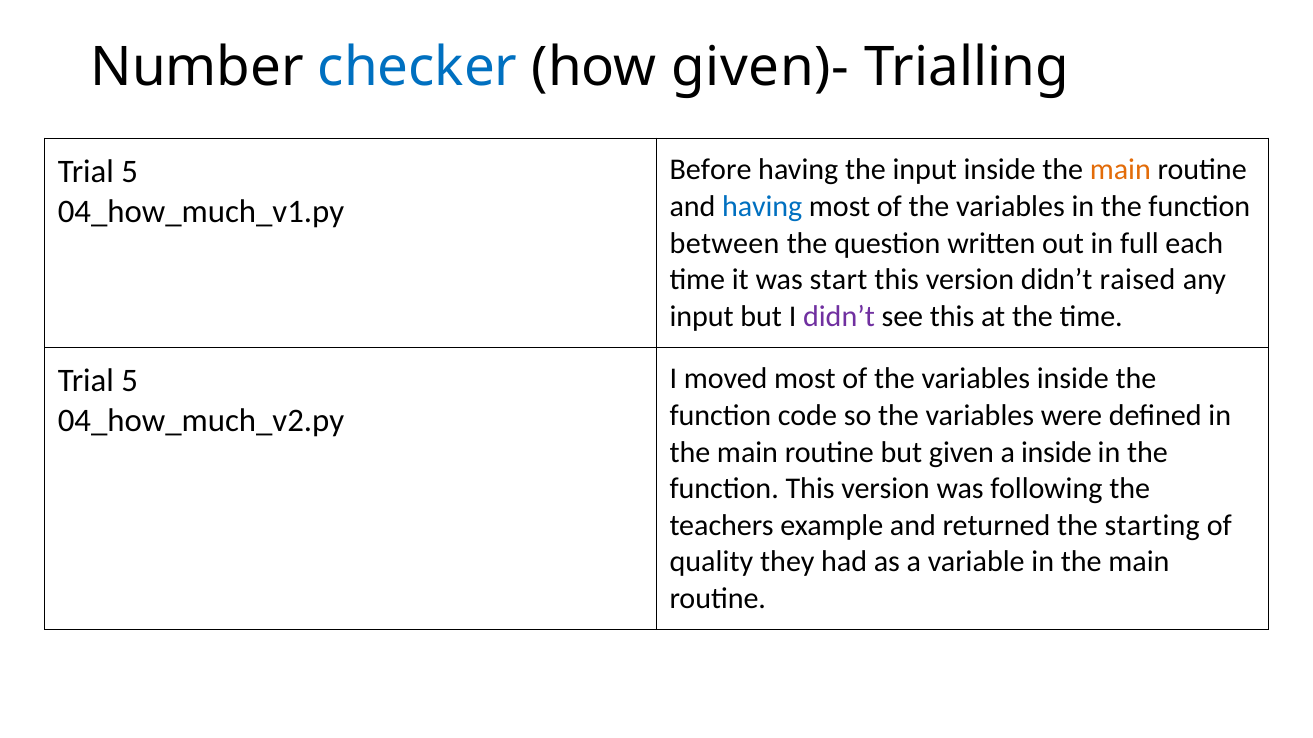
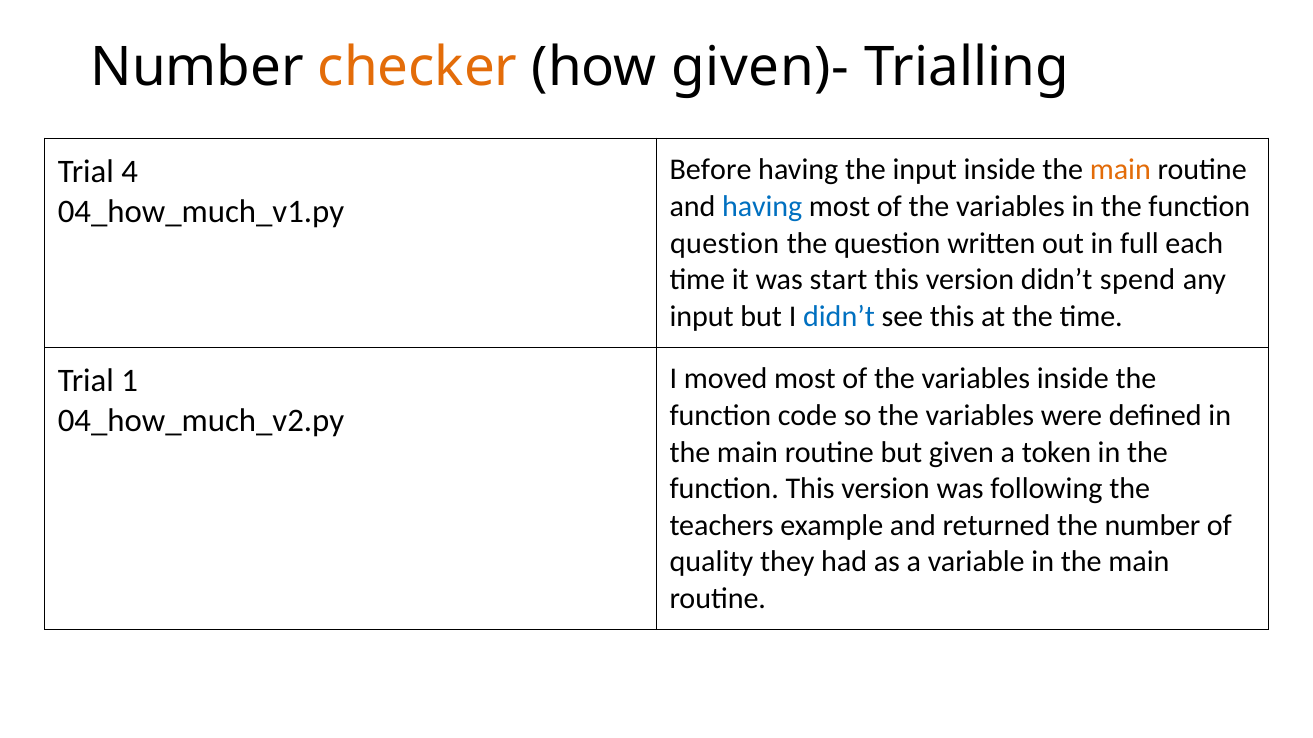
checker colour: blue -> orange
5 at (130, 172): 5 -> 4
between at (725, 243): between -> question
raised: raised -> spend
didn’t at (839, 317) colour: purple -> blue
5 at (130, 381): 5 -> 1
a inside: inside -> token
the starting: starting -> number
